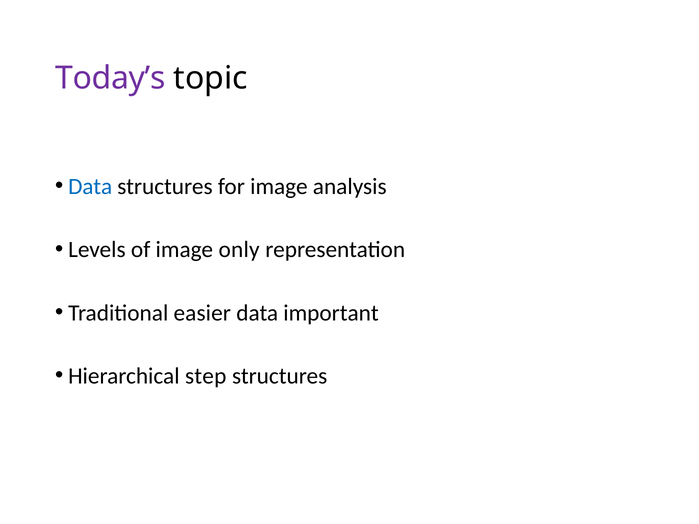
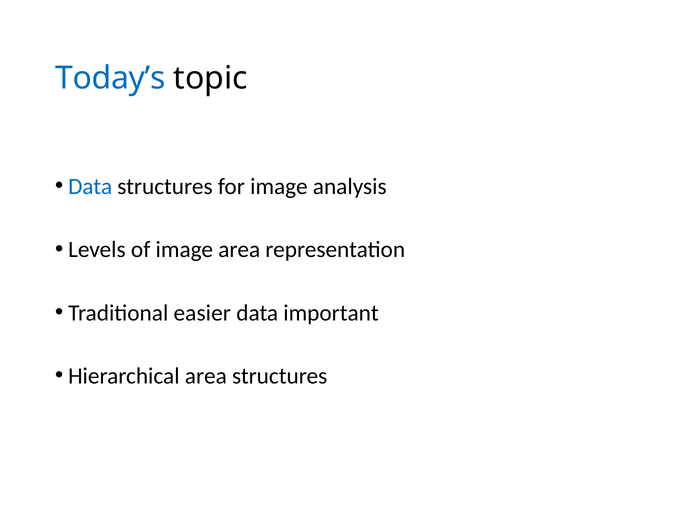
Today’s colour: purple -> blue
image only: only -> area
Hierarchical step: step -> area
